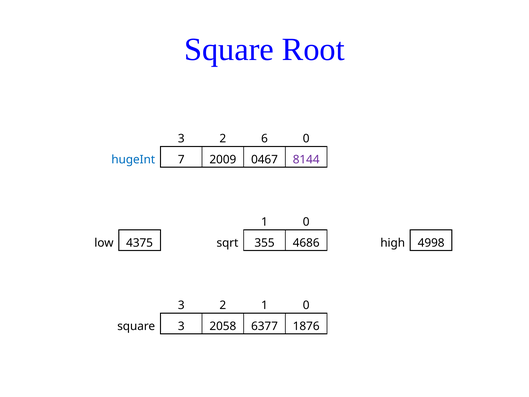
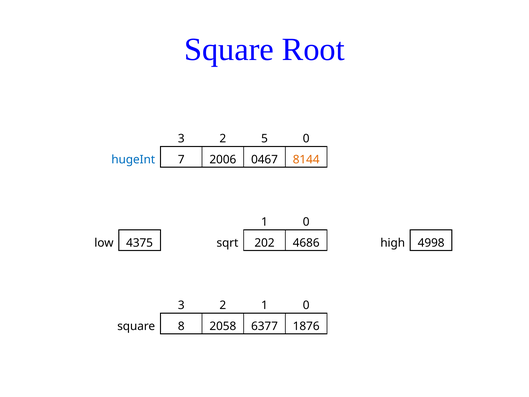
6: 6 -> 5
2009: 2009 -> 2006
8144 colour: purple -> orange
355: 355 -> 202
square 3: 3 -> 8
